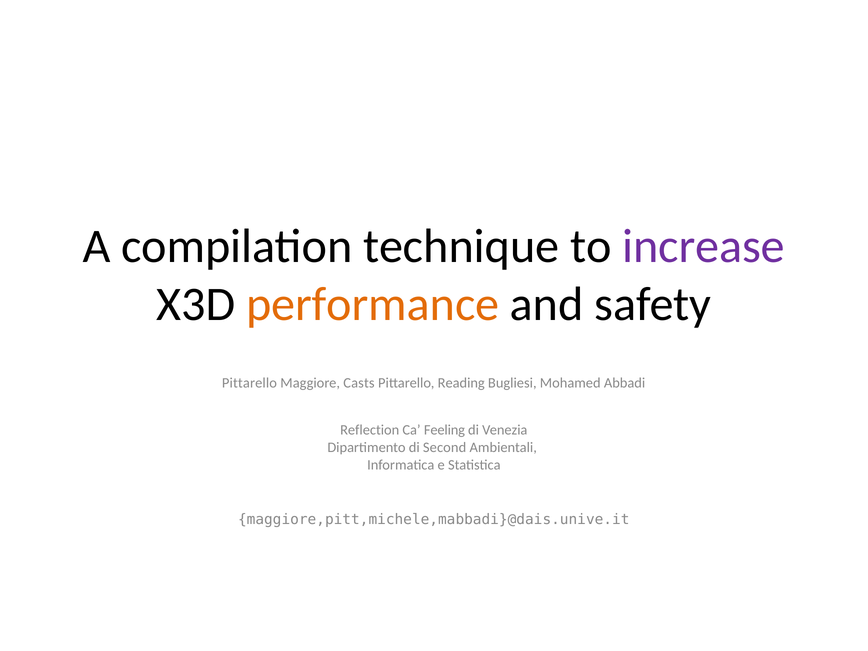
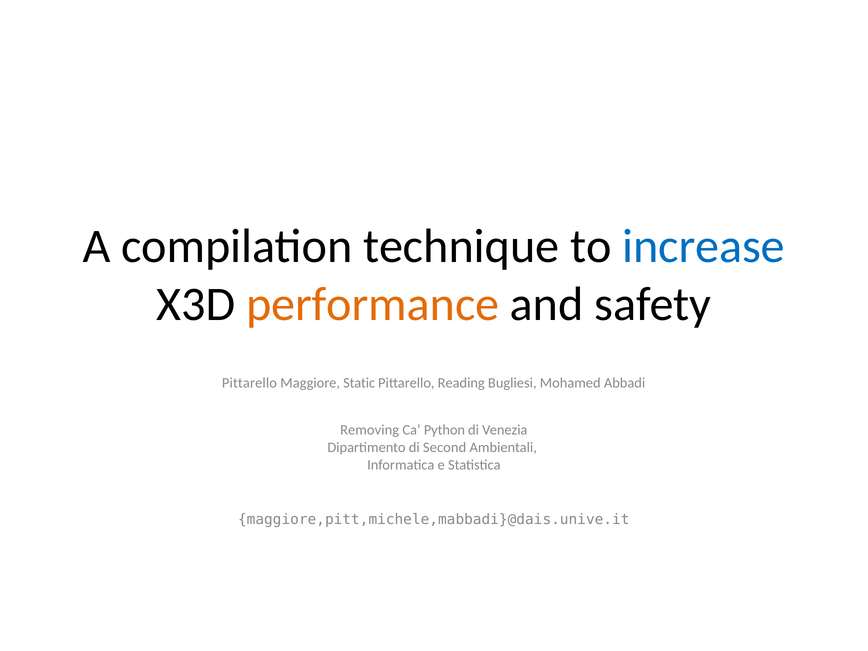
increase colour: purple -> blue
Casts: Casts -> Static
Reflection: Reflection -> Removing
Feeling: Feeling -> Python
